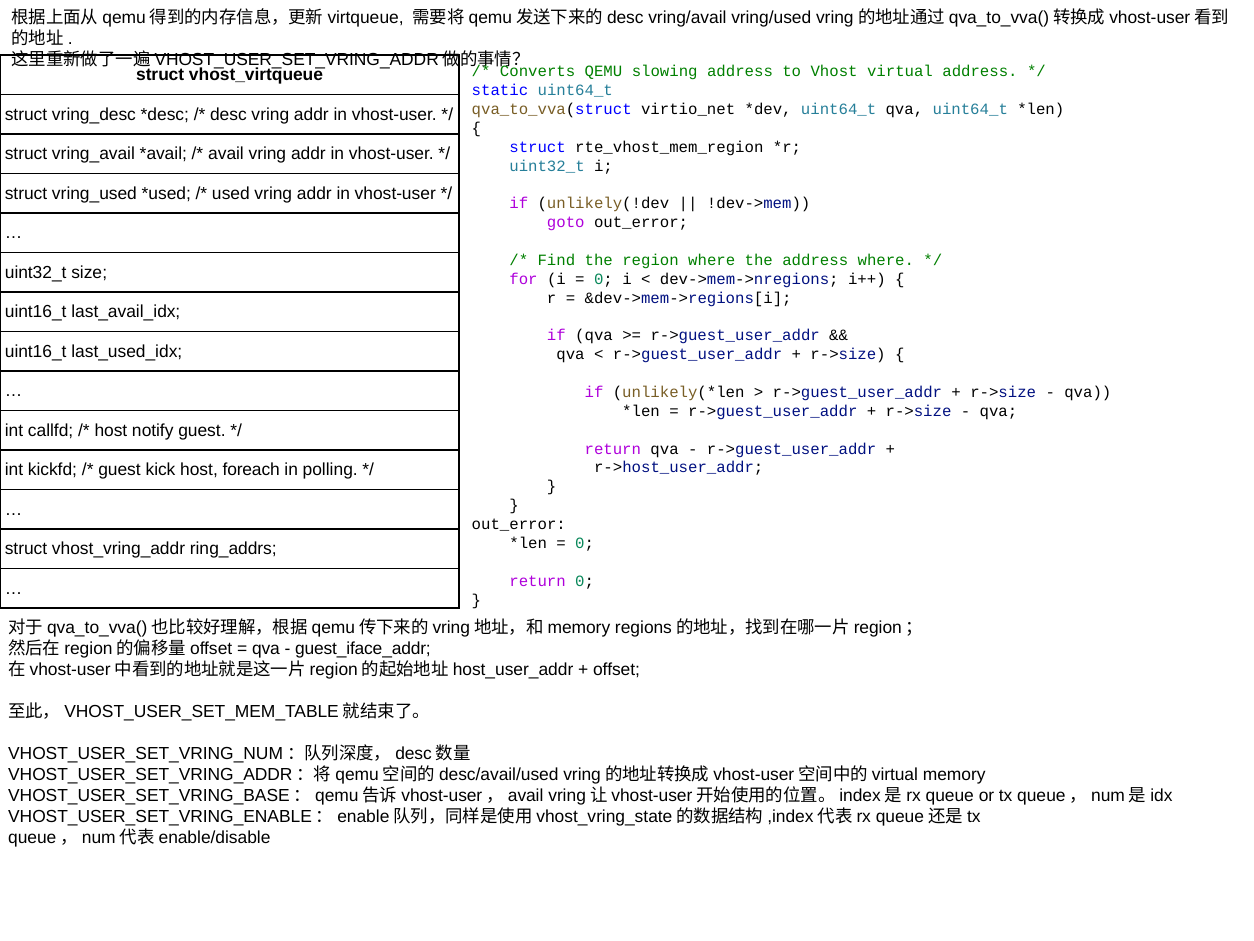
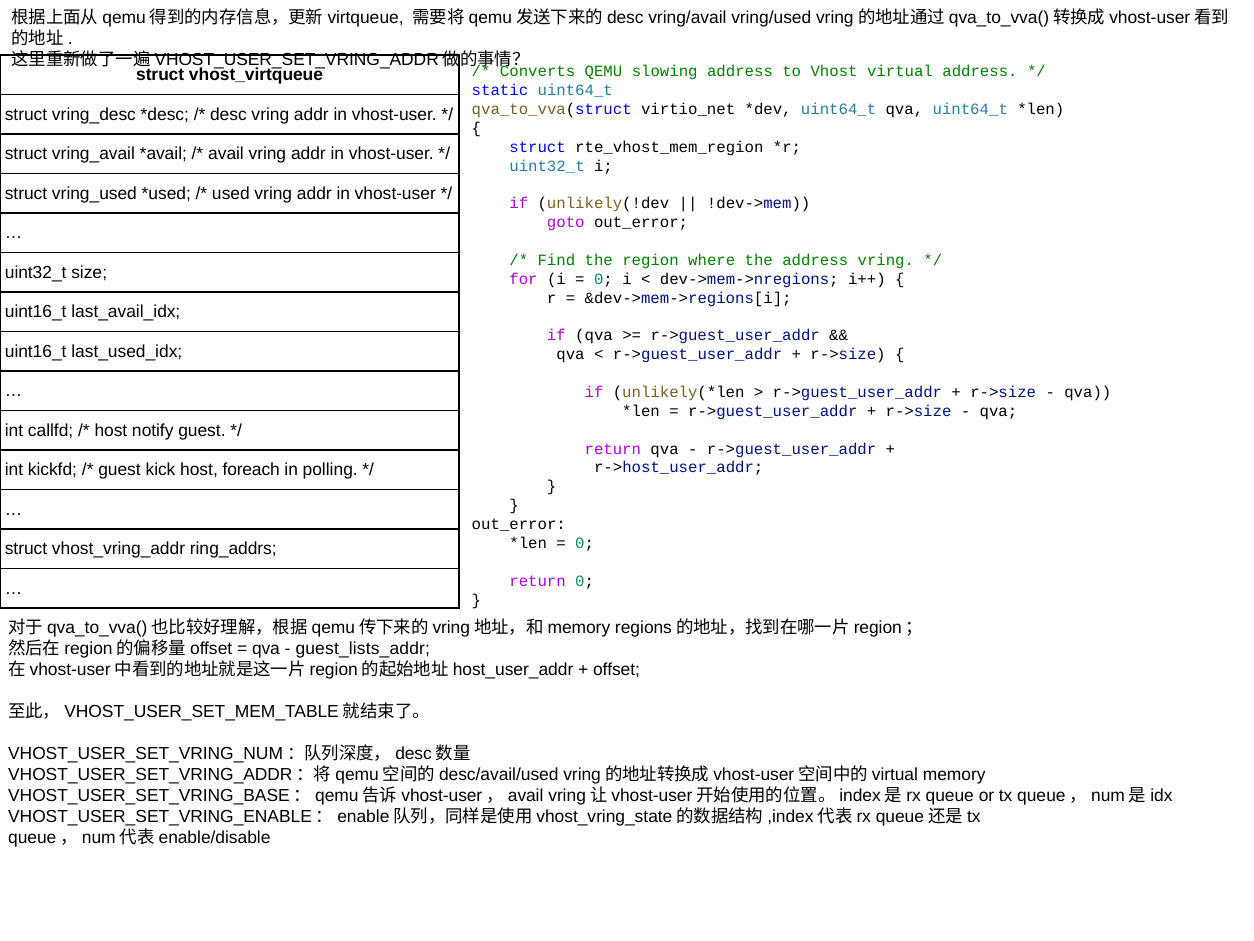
address where: where -> vring
guest_iface_addr: guest_iface_addr -> guest_lists_addr
